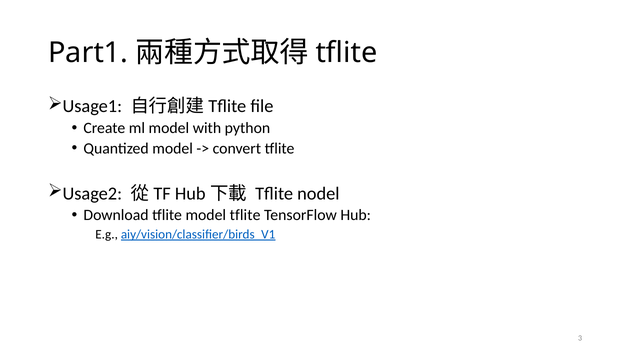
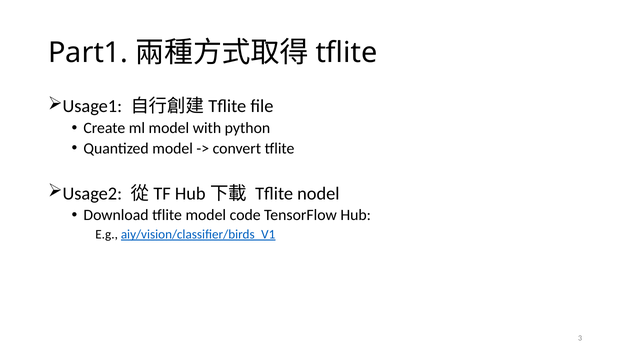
model tflite: tflite -> code
